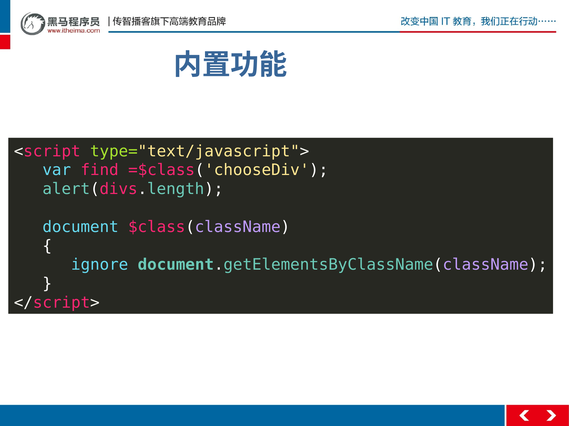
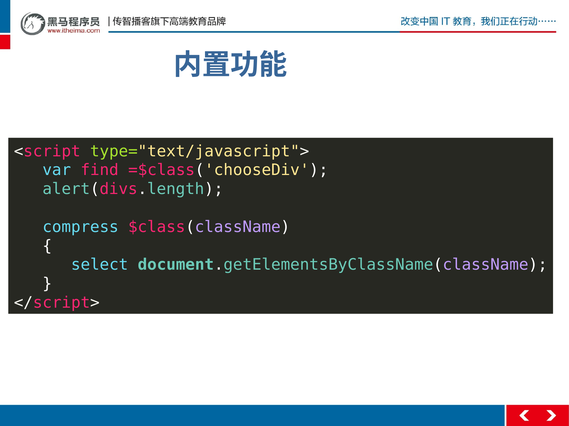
document: document -> compress
ignore: ignore -> select
